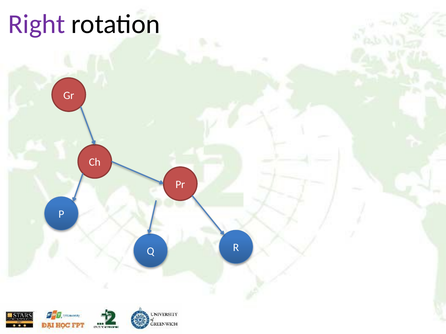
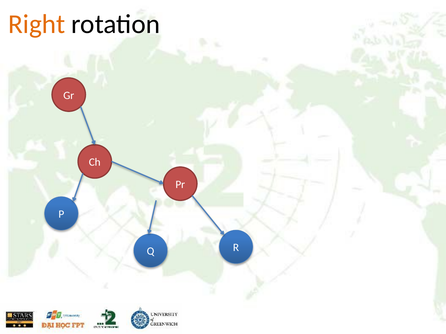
Right colour: purple -> orange
